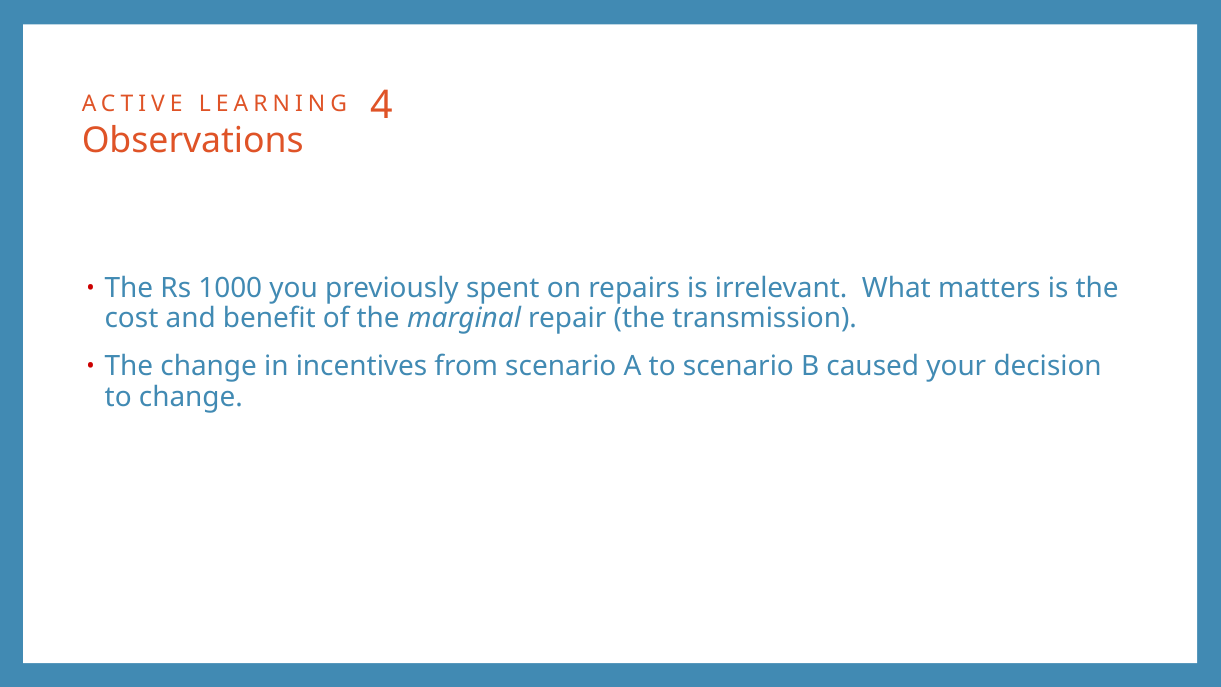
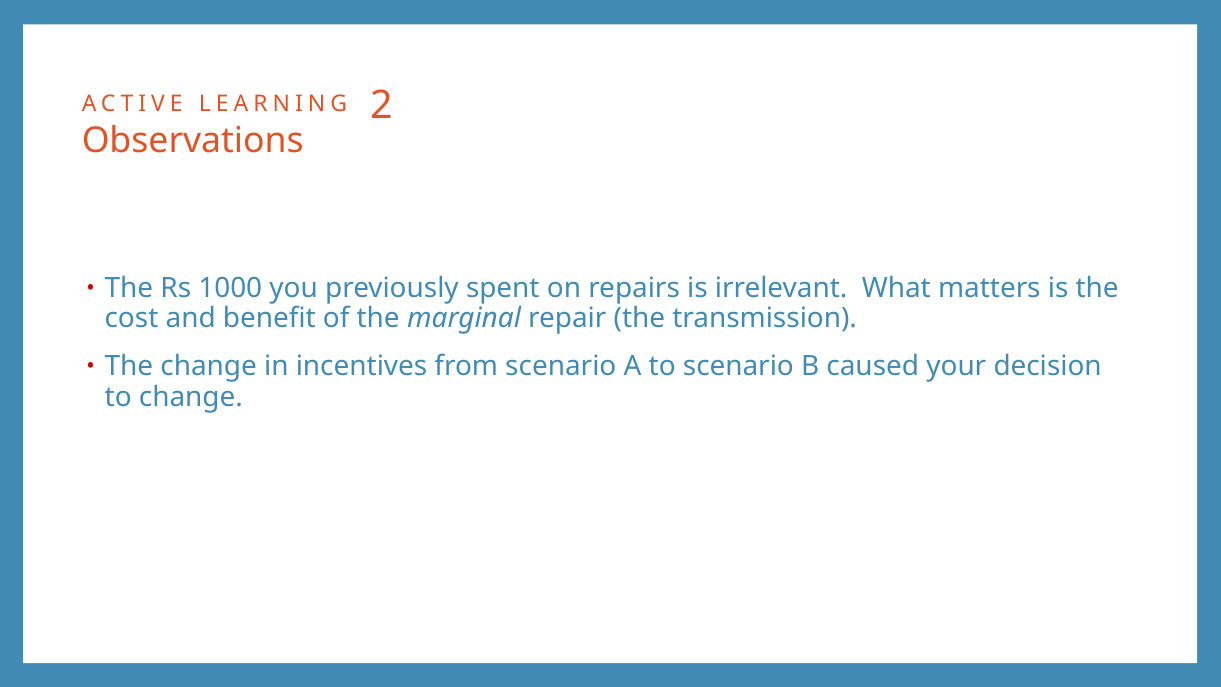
4: 4 -> 2
